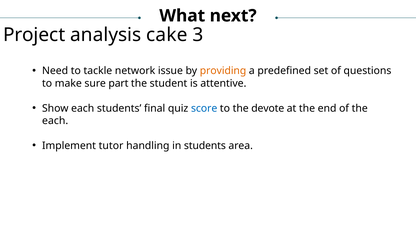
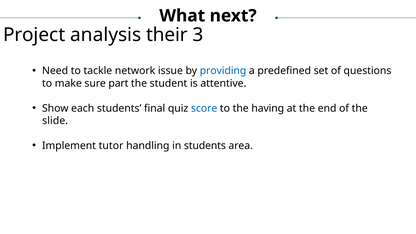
cake: cake -> their
providing colour: orange -> blue
devote: devote -> having
each at (55, 121): each -> slide
